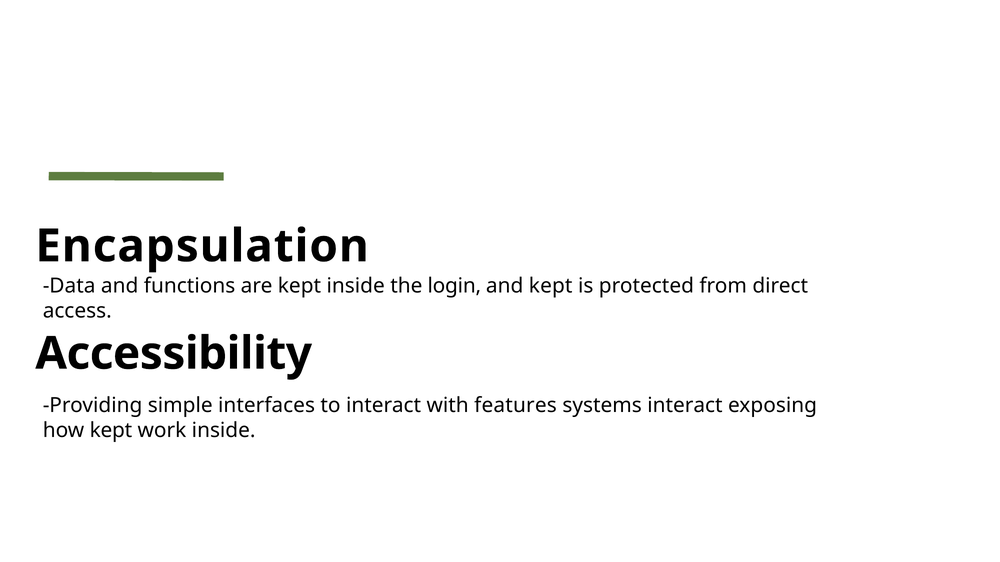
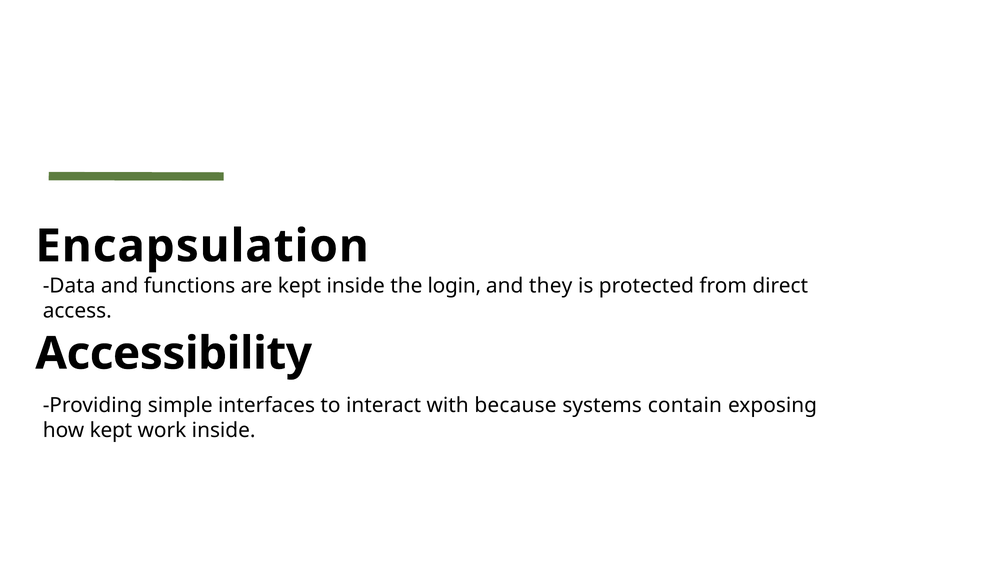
and kept: kept -> they
features: features -> because
systems interact: interact -> contain
